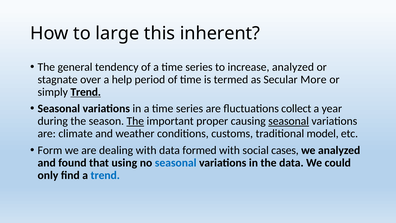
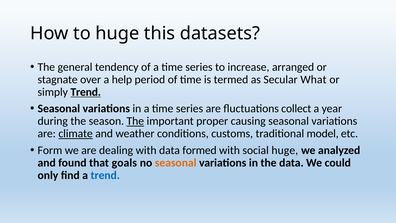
to large: large -> huge
inherent: inherent -> datasets
increase analyzed: analyzed -> arranged
More: More -> What
seasonal at (289, 121) underline: present -> none
climate underline: none -> present
social cases: cases -> huge
using: using -> goals
seasonal at (176, 163) colour: blue -> orange
